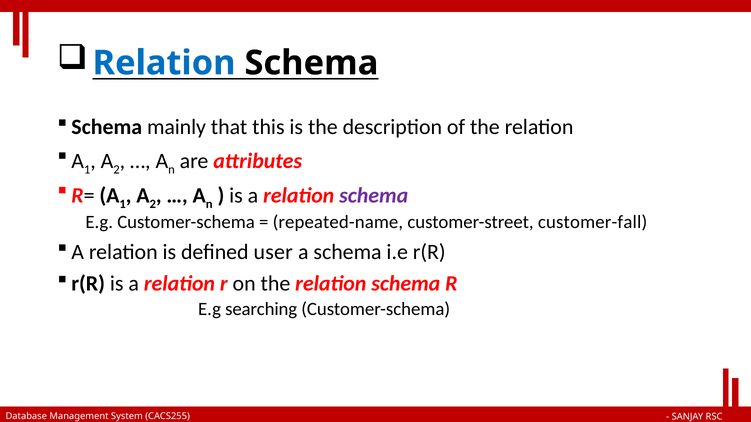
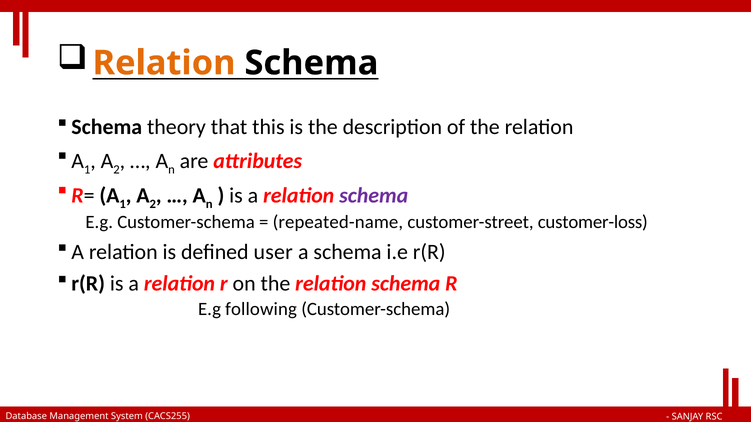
Relation at (164, 63) colour: blue -> orange
mainly: mainly -> theory
customer-fall: customer-fall -> customer-loss
searching: searching -> following
